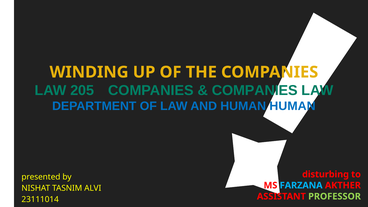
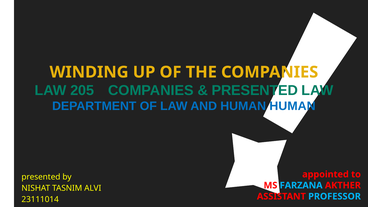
COMPANIES at (255, 90): COMPANIES -> PRESENTED
disturbing: disturbing -> appointed
PROFESSOR colour: light green -> light blue
